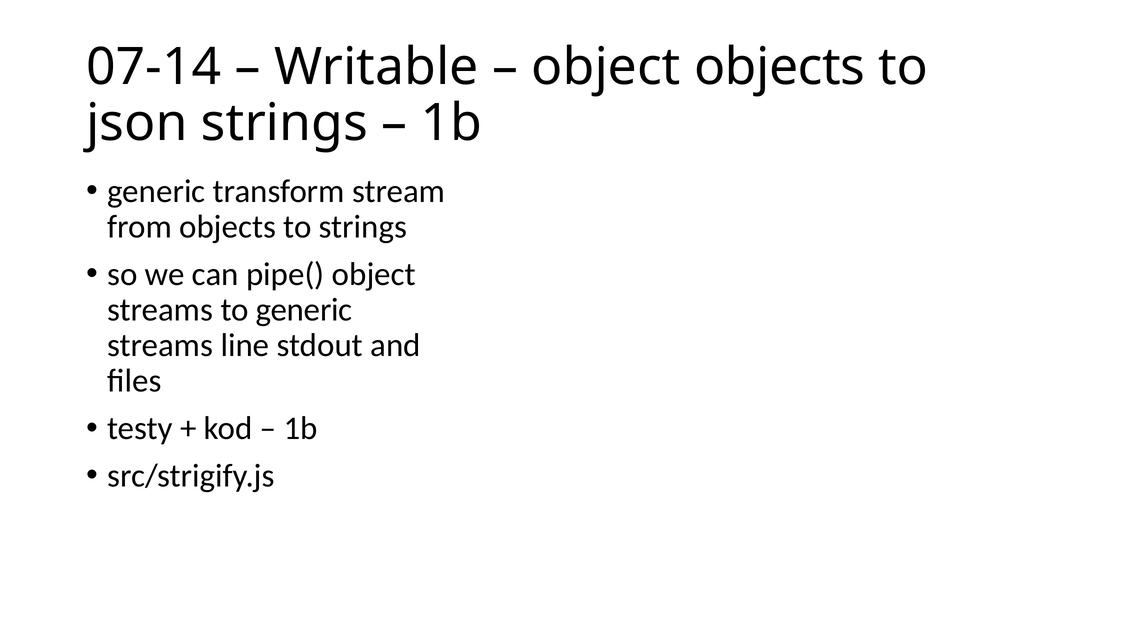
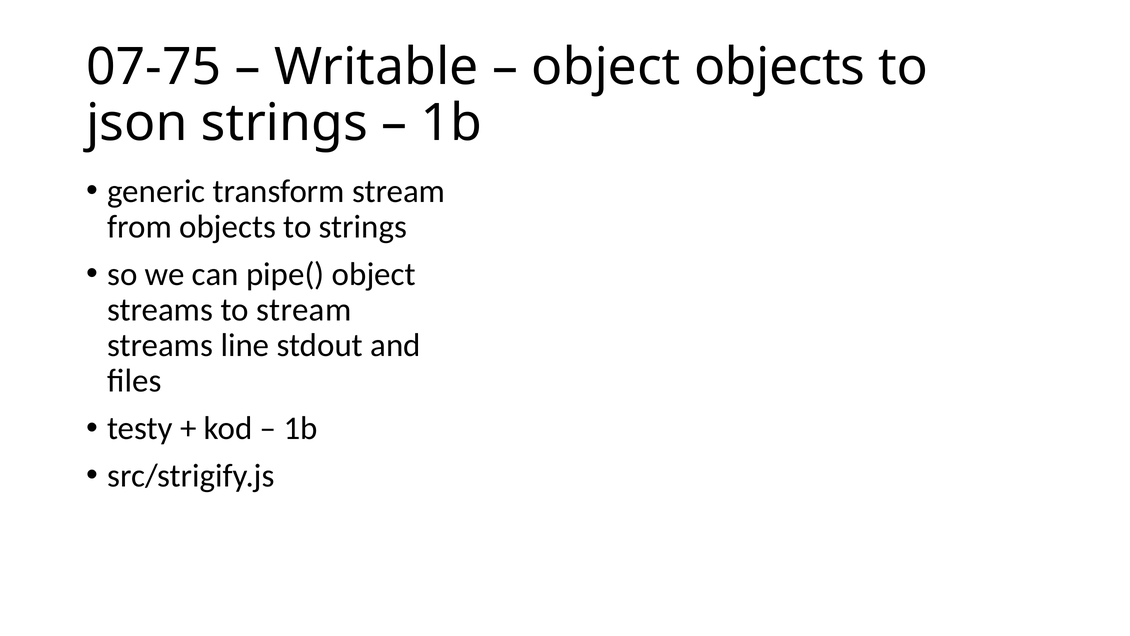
07-14: 07-14 -> 07-75
to generic: generic -> stream
